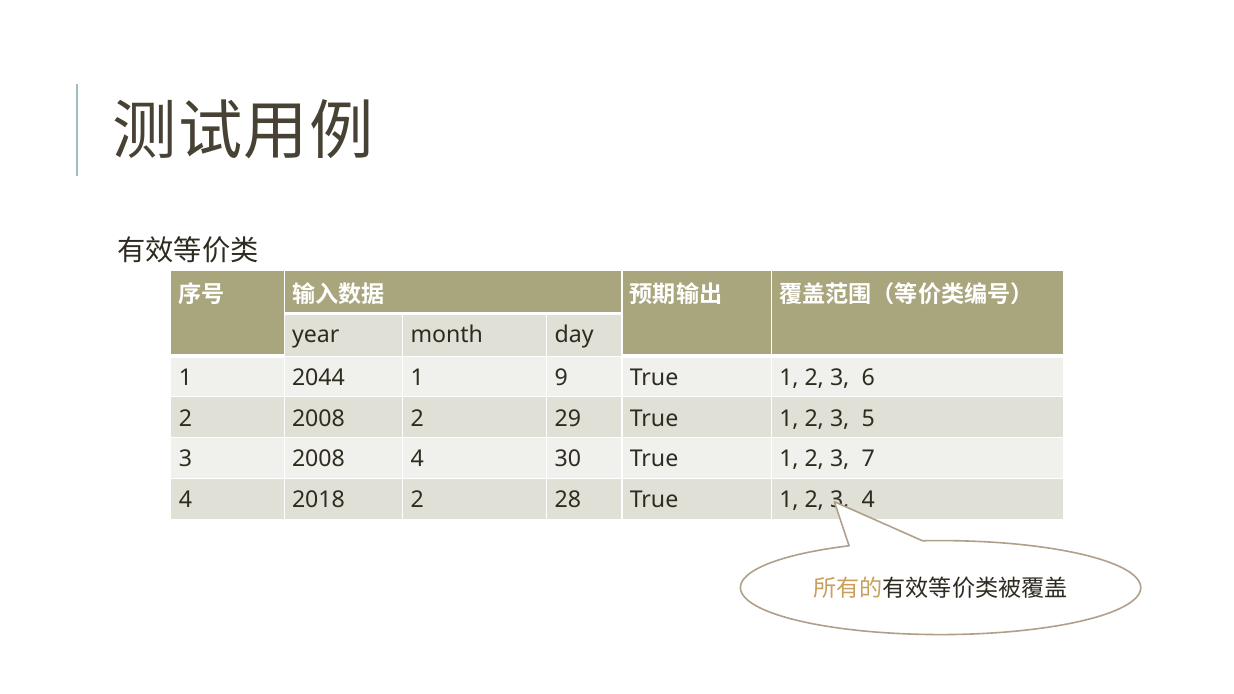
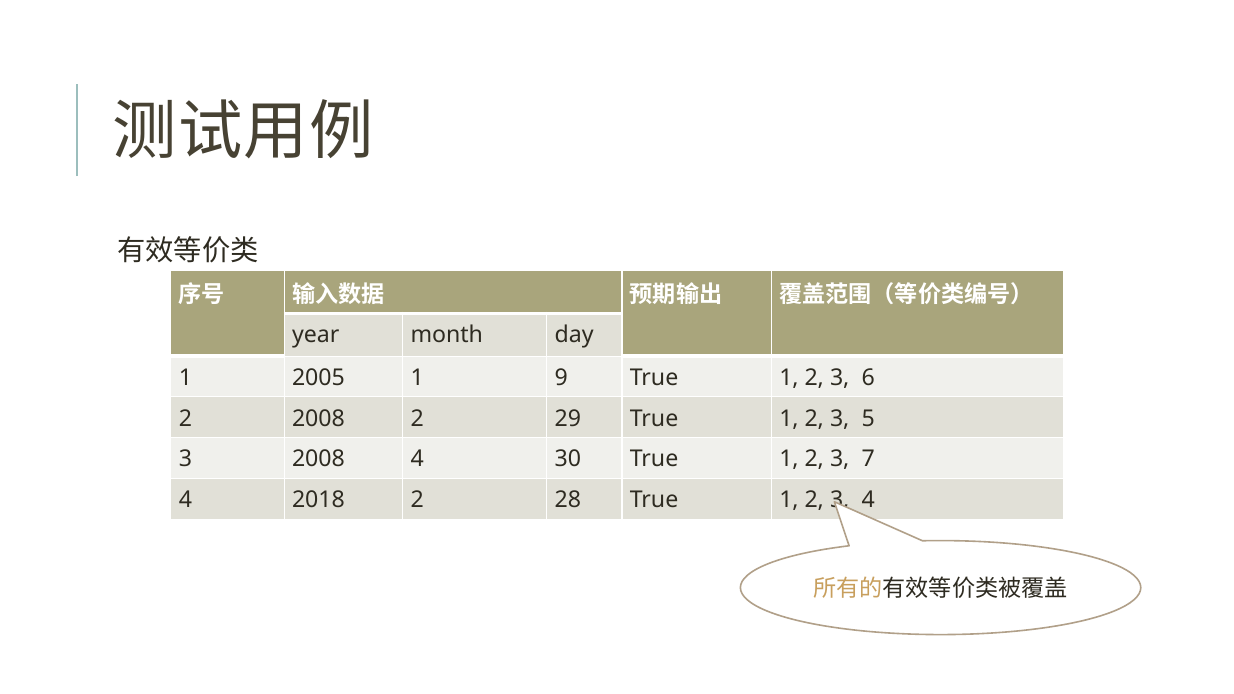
2044: 2044 -> 2005
